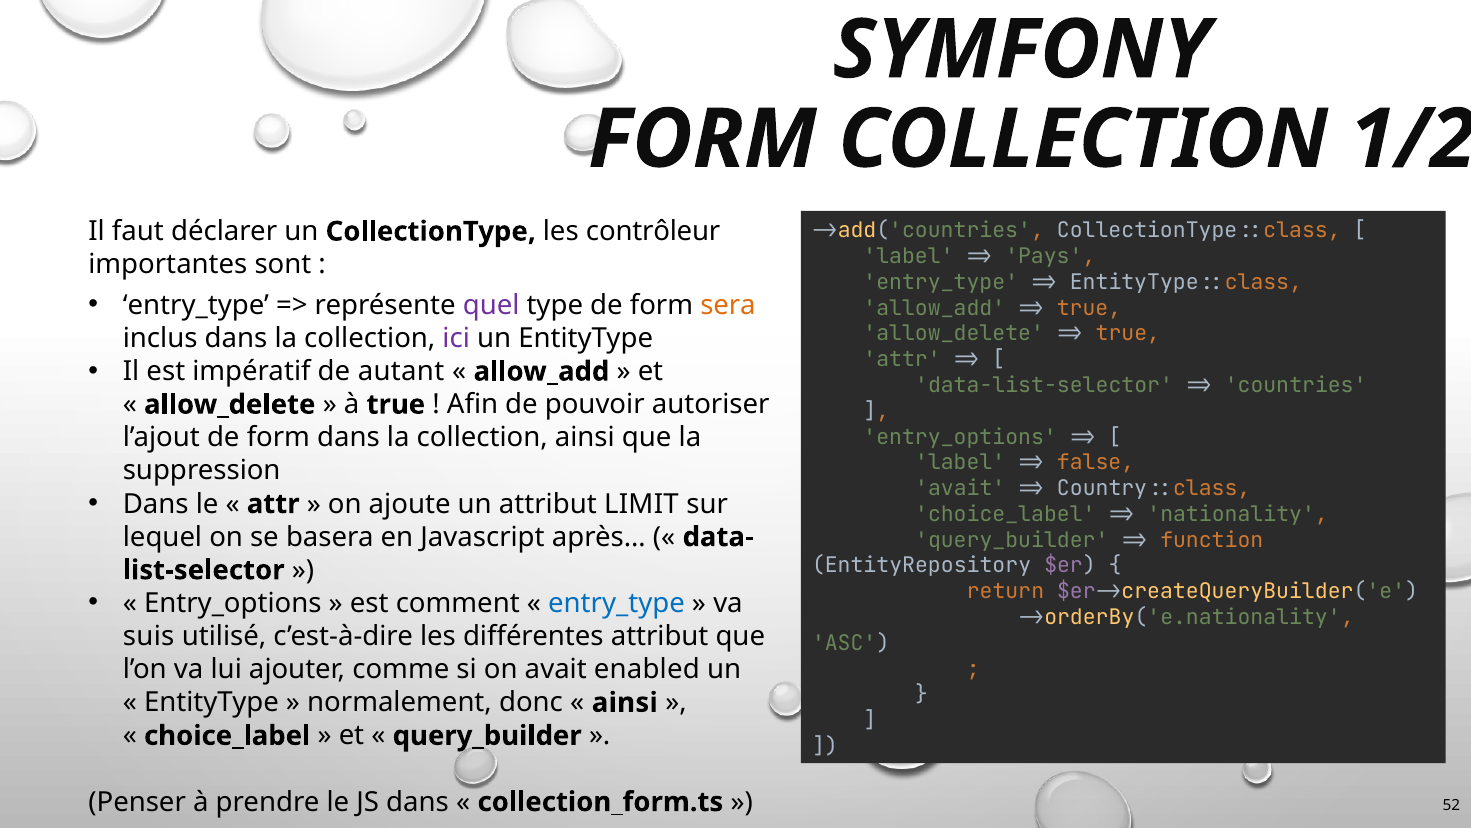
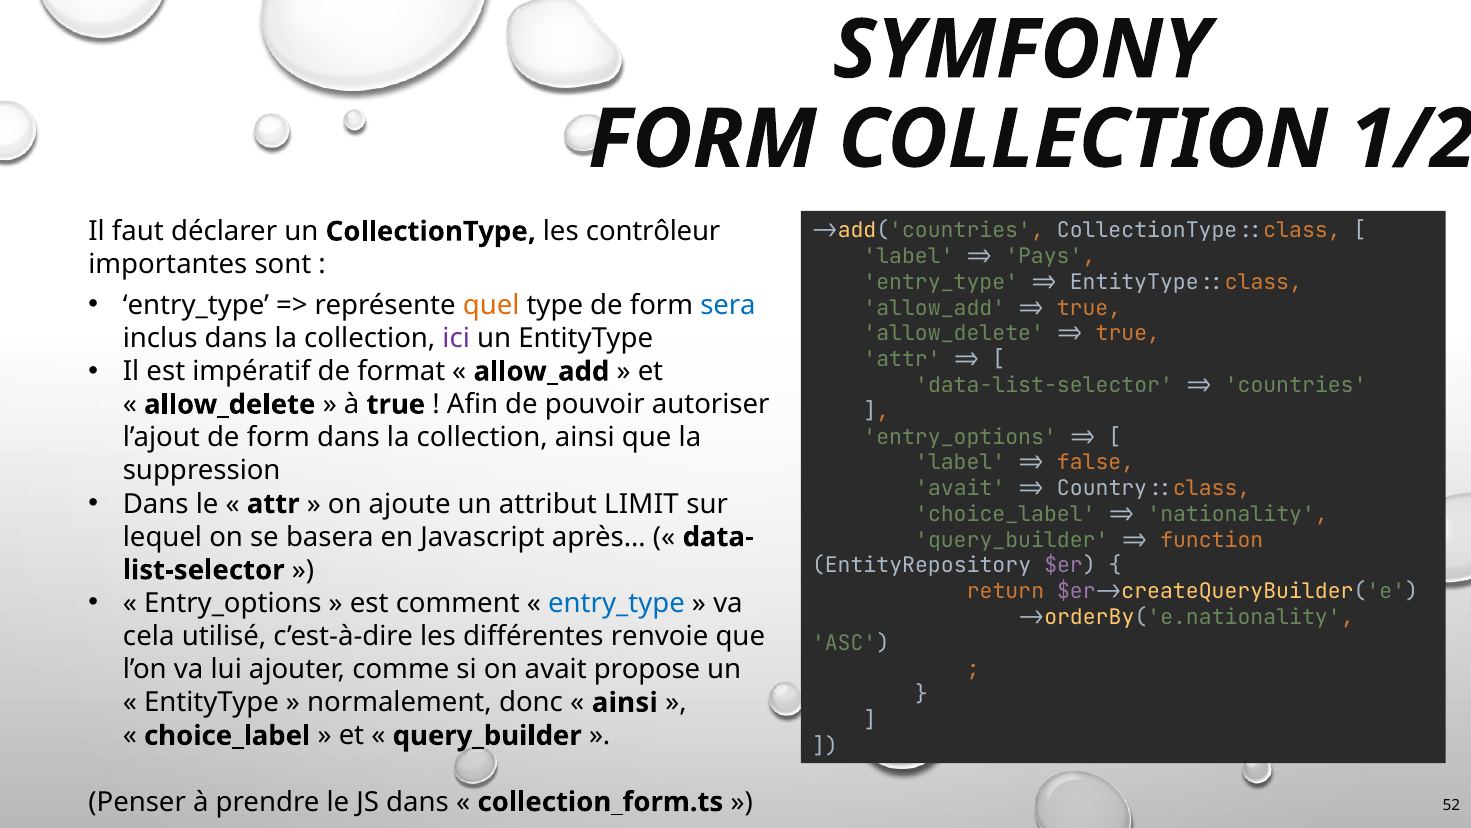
quel colour: purple -> orange
sera colour: orange -> blue
autant: autant -> format
suis: suis -> cela
différentes attribut: attribut -> renvoie
enabled: enabled -> propose
